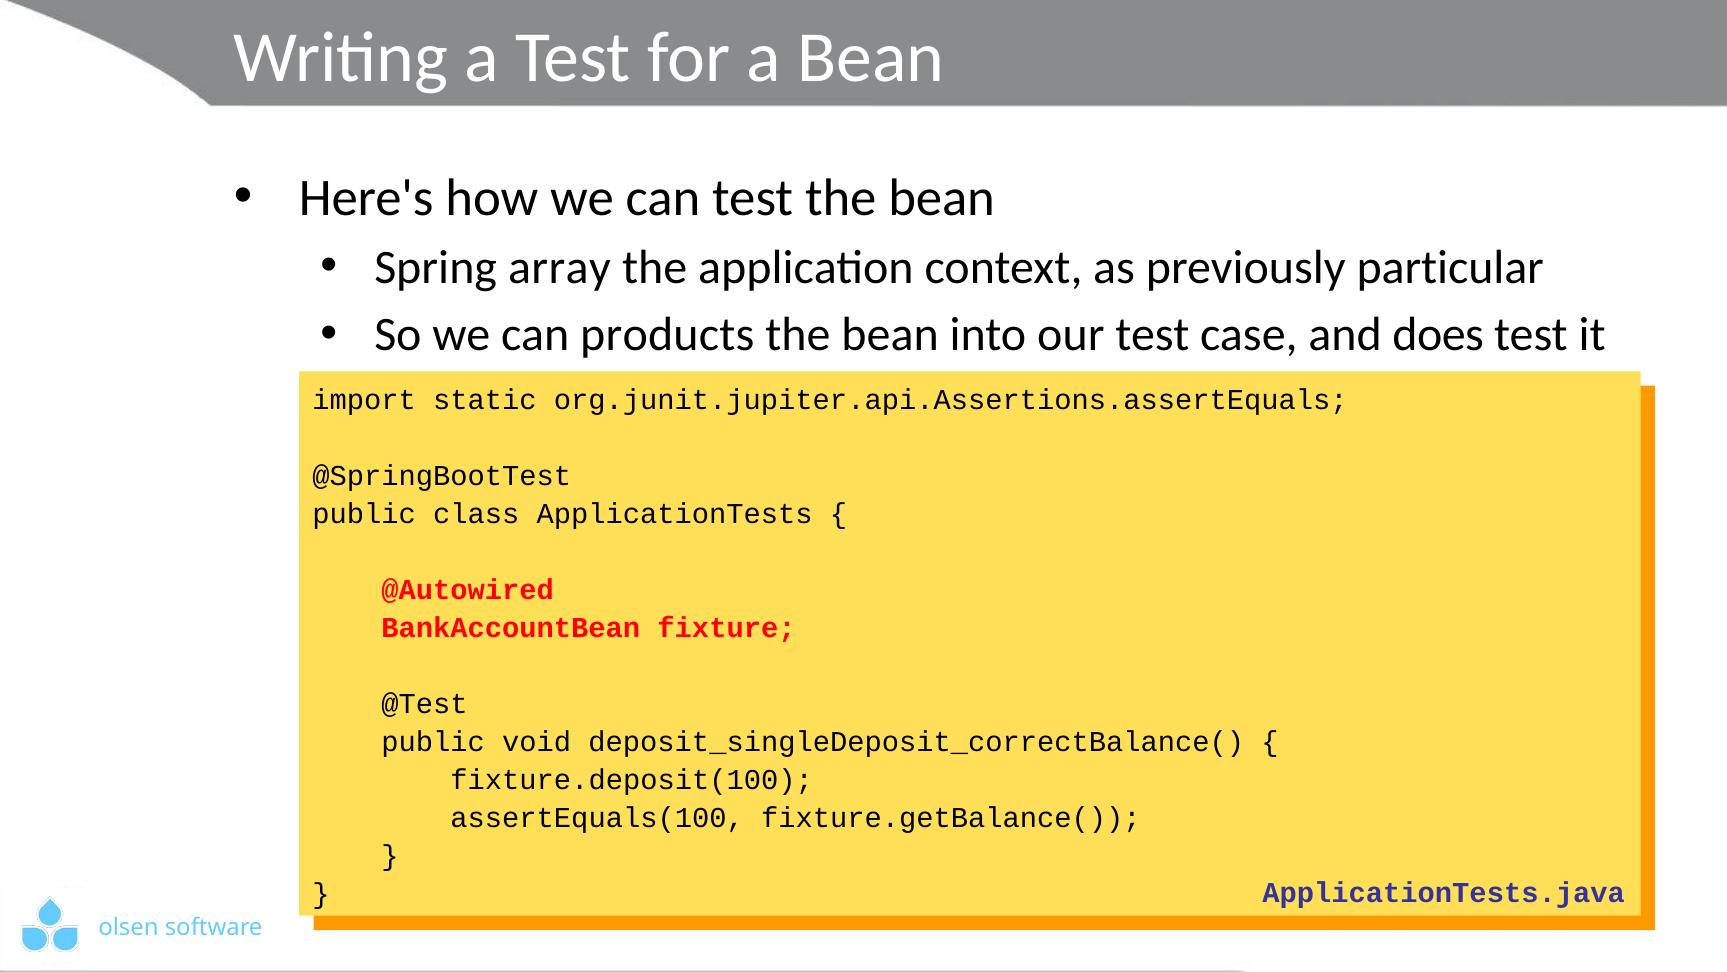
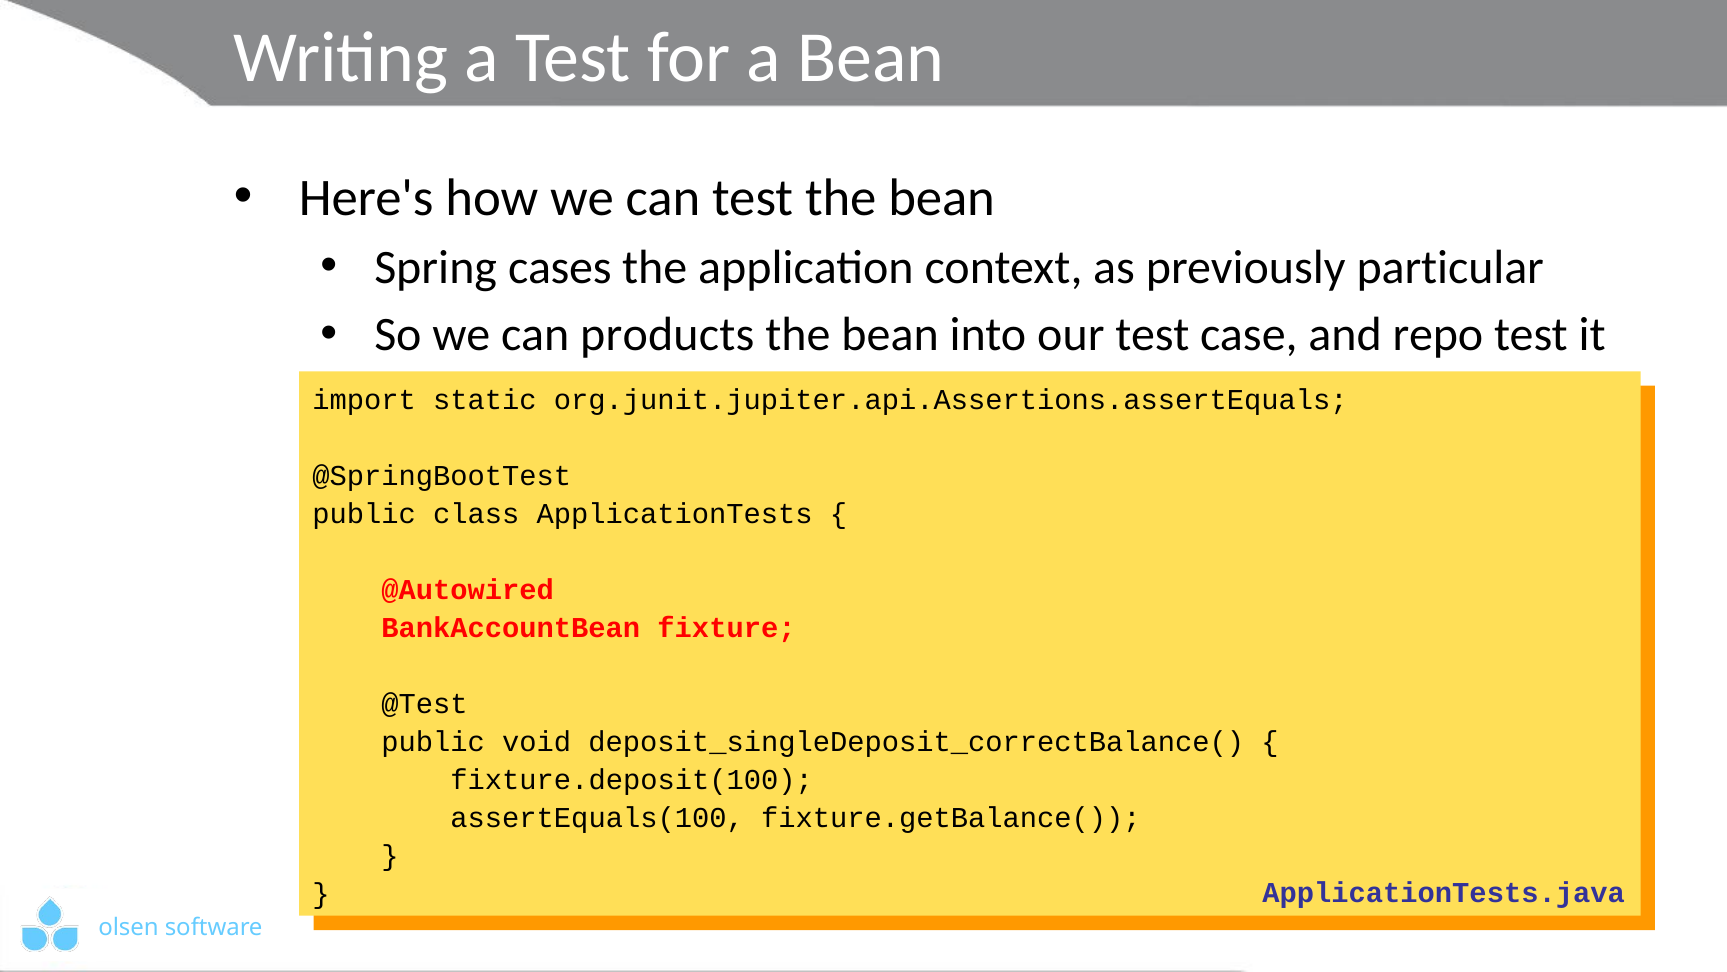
array: array -> cases
does: does -> repo
